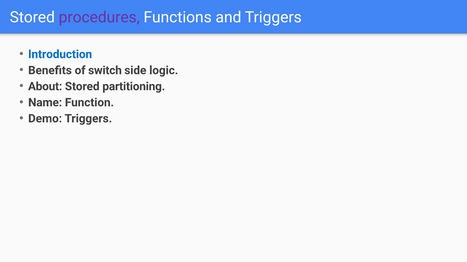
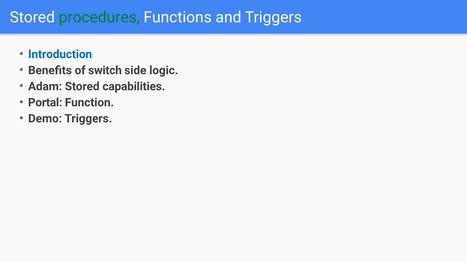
procedures colour: purple -> green
About: About -> Adam
partitioning: partitioning -> capabilities
Name: Name -> Portal
